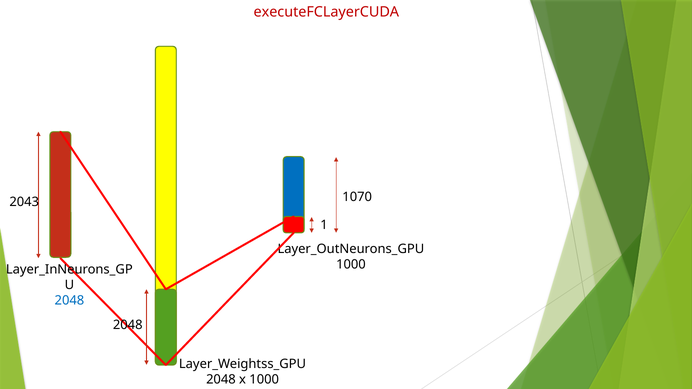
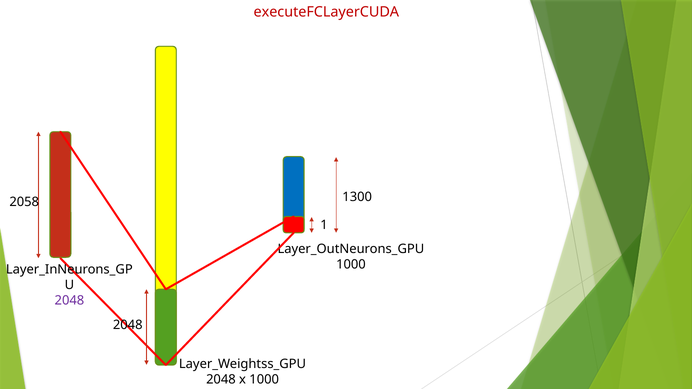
1070: 1070 -> 1300
2043: 2043 -> 2058
2048 at (69, 301) colour: blue -> purple
